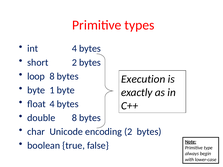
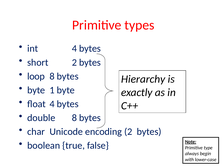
Execution: Execution -> Hierarchy
